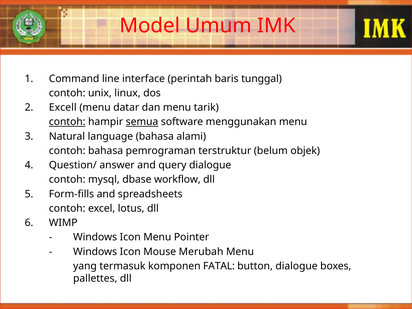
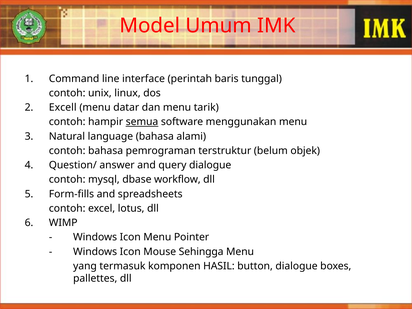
contoh at (67, 122) underline: present -> none
Merubah: Merubah -> Sehingga
FATAL: FATAL -> HASIL
